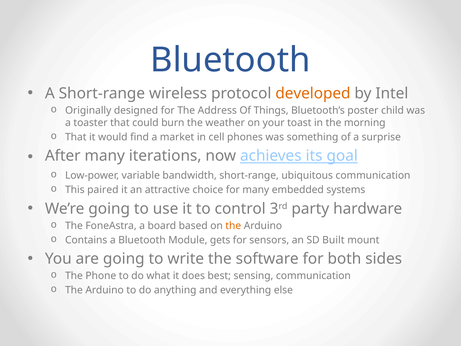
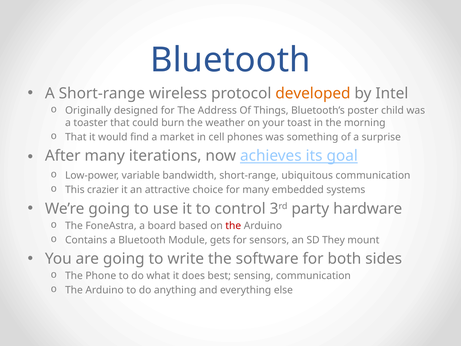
paired: paired -> crazier
the at (233, 226) colour: orange -> red
Built: Built -> They
